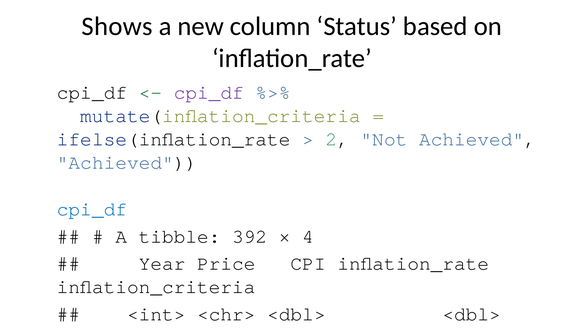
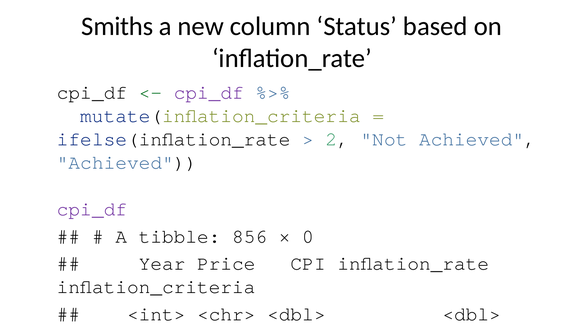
Shows: Shows -> Smiths
cpi_df at (92, 209) colour: blue -> purple
392: 392 -> 856
4 at (308, 237): 4 -> 0
